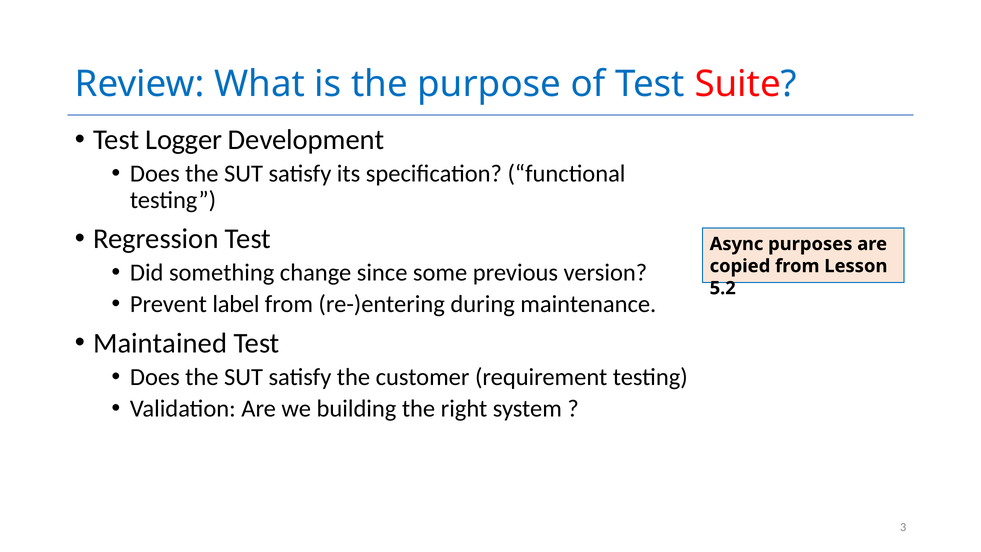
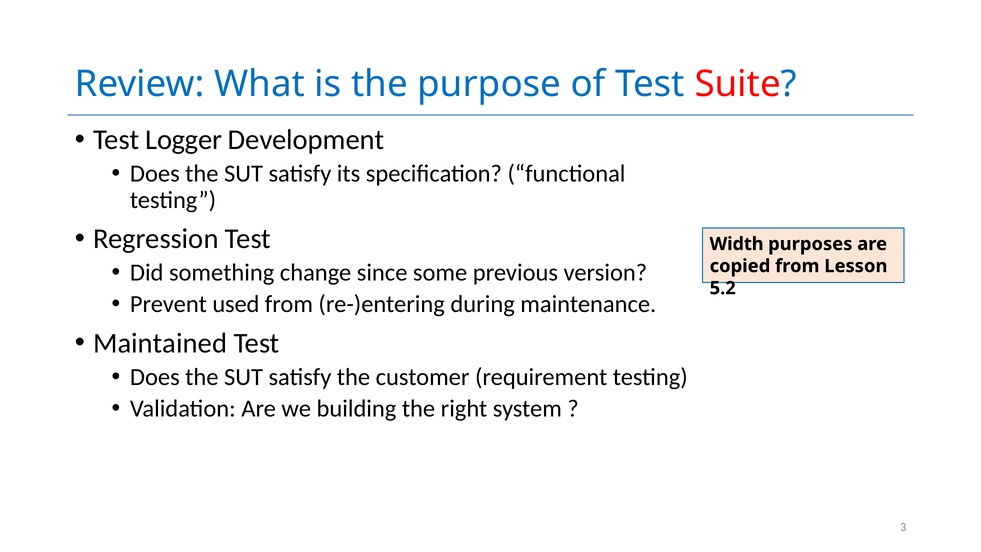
Async: Async -> Width
label: label -> used
